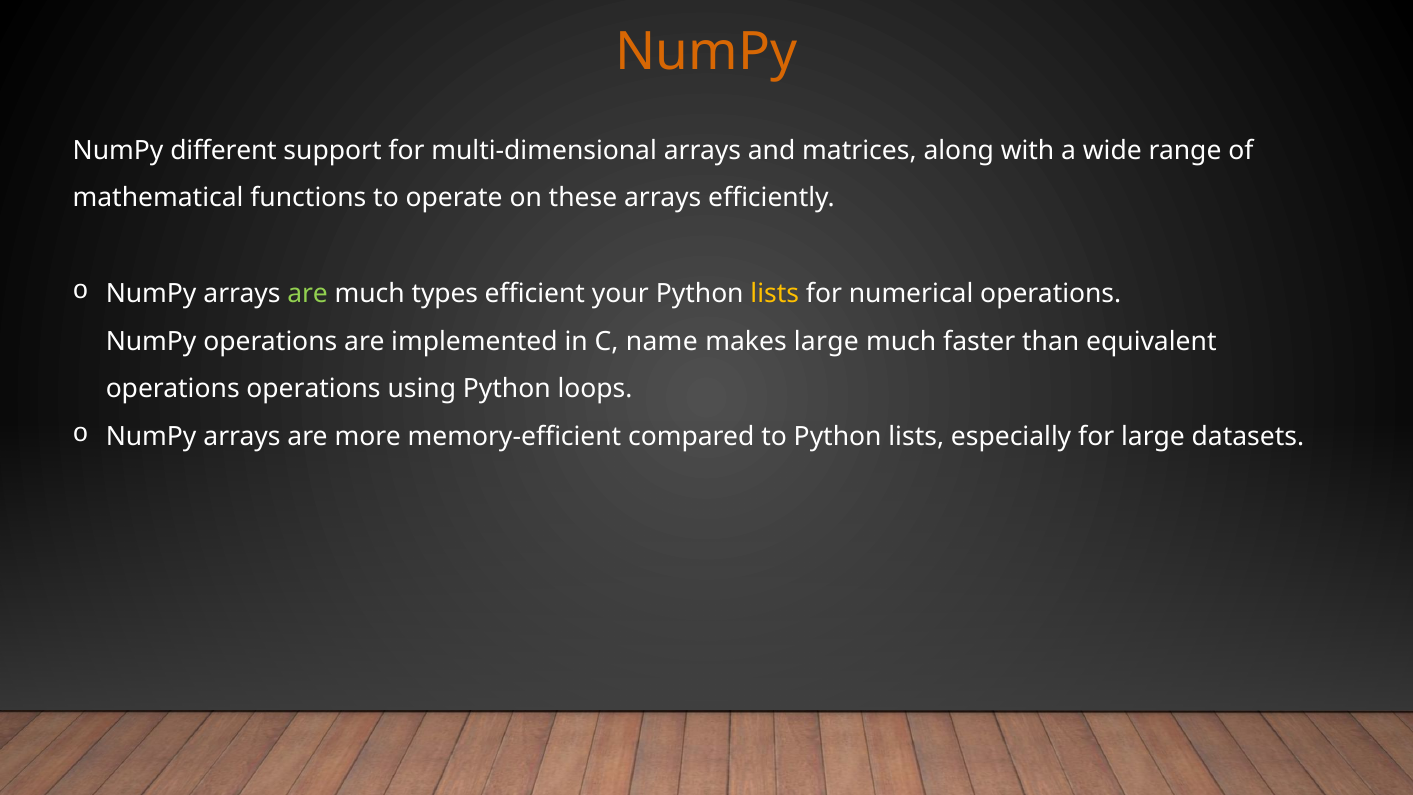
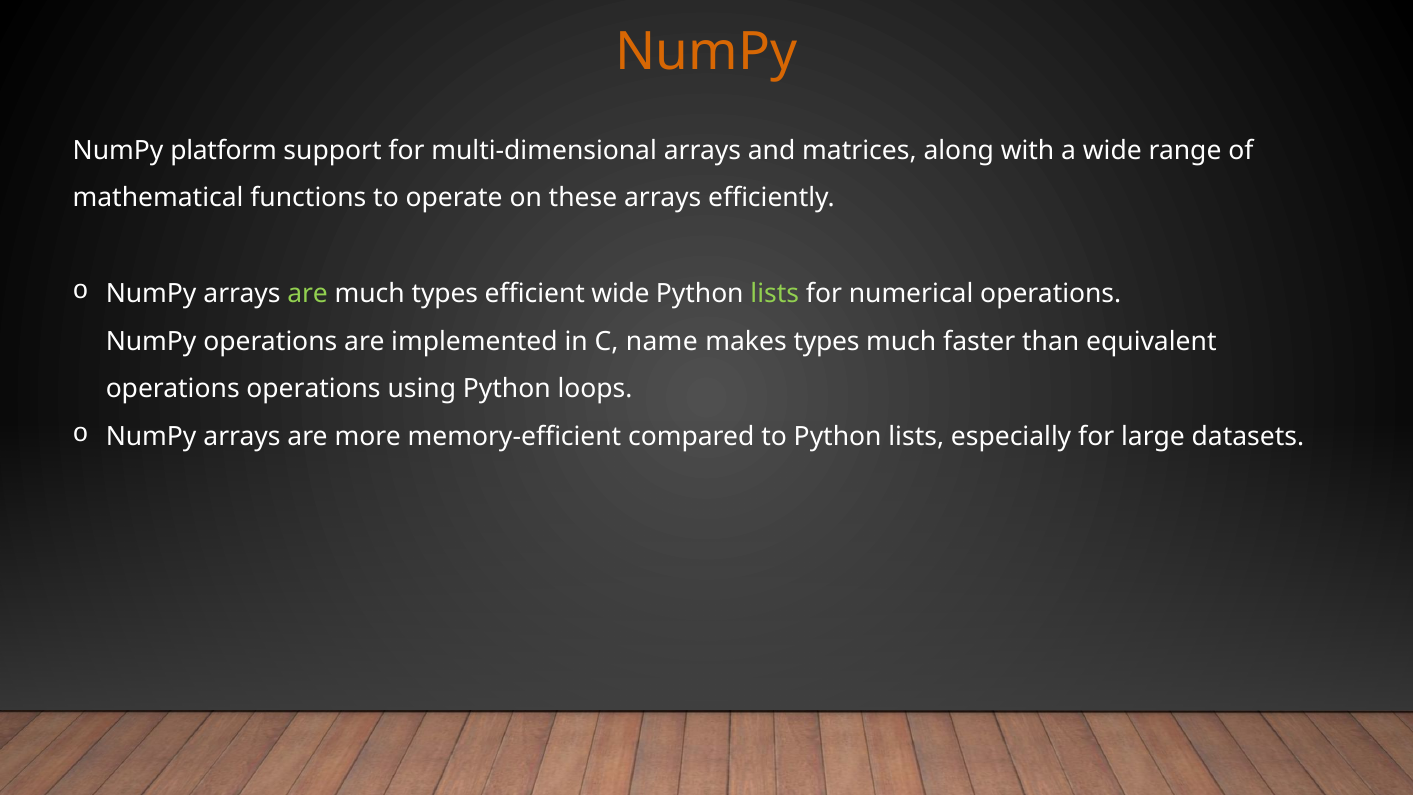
different: different -> platform
efficient your: your -> wide
lists at (775, 294) colour: yellow -> light green
makes large: large -> types
